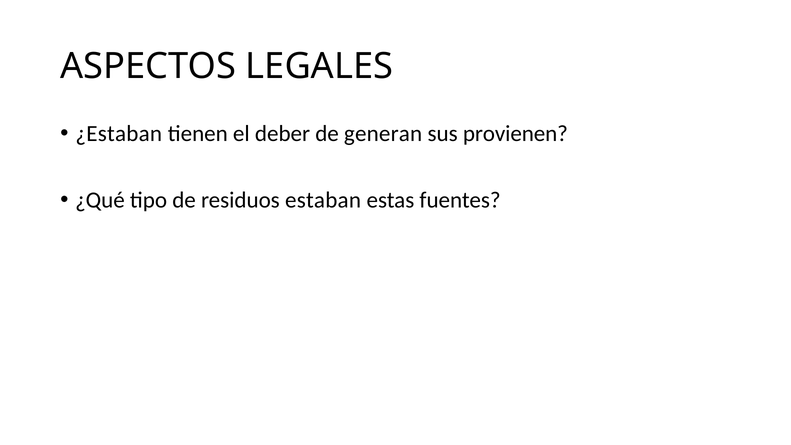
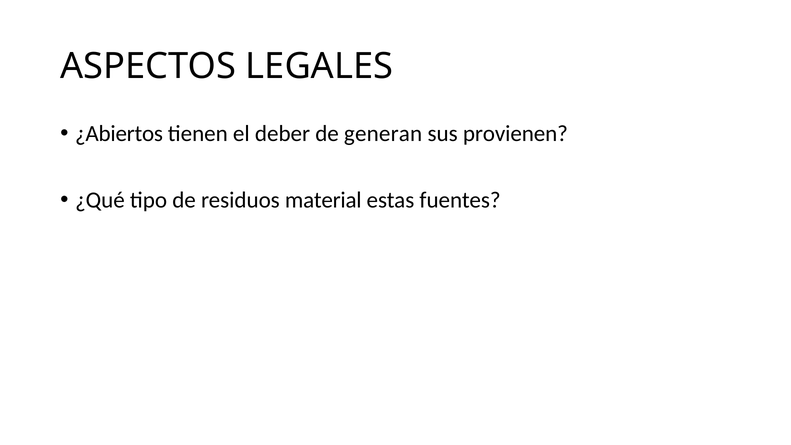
¿Estaban: ¿Estaban -> ¿Abiertos
estaban: estaban -> material
